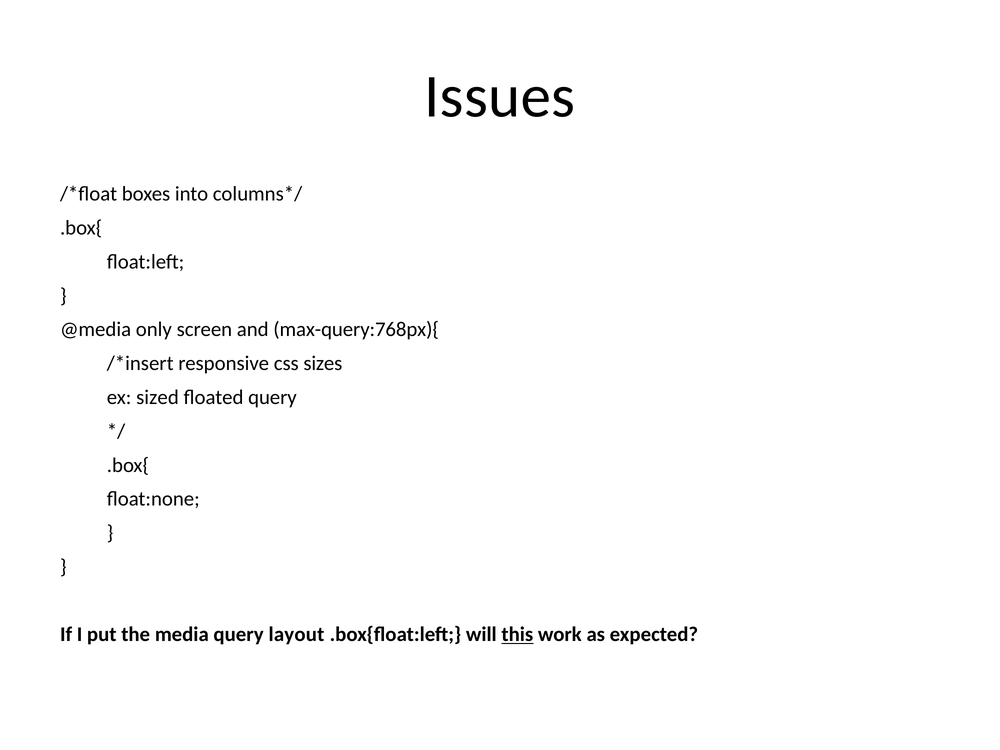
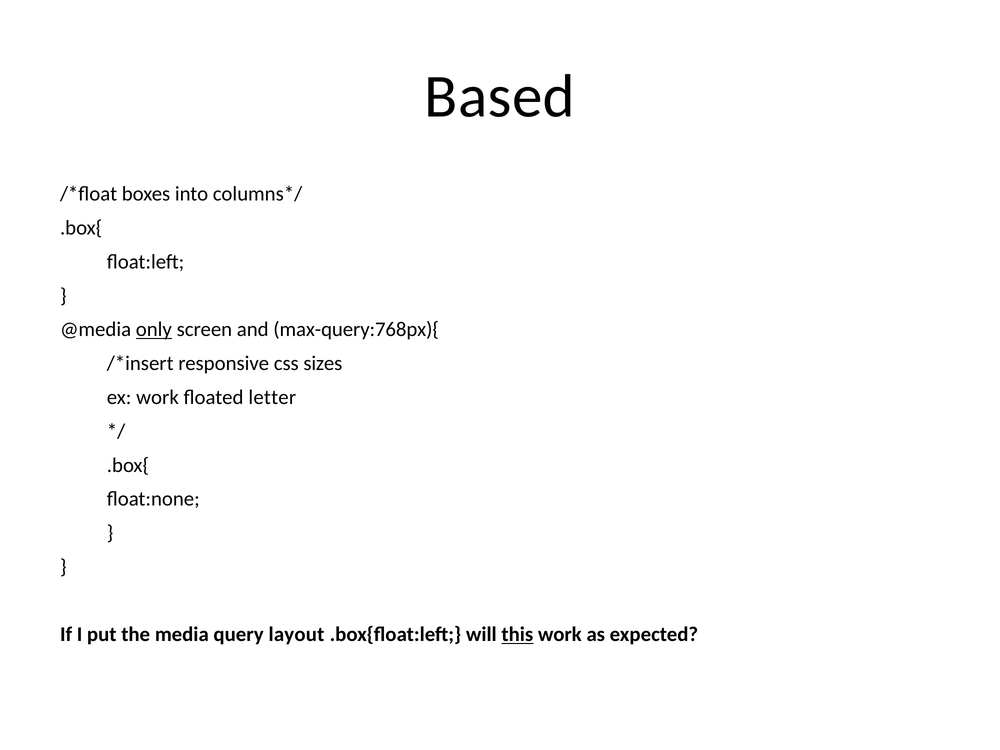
Issues: Issues -> Based
only underline: none -> present
ex sized: sized -> work
floated query: query -> letter
